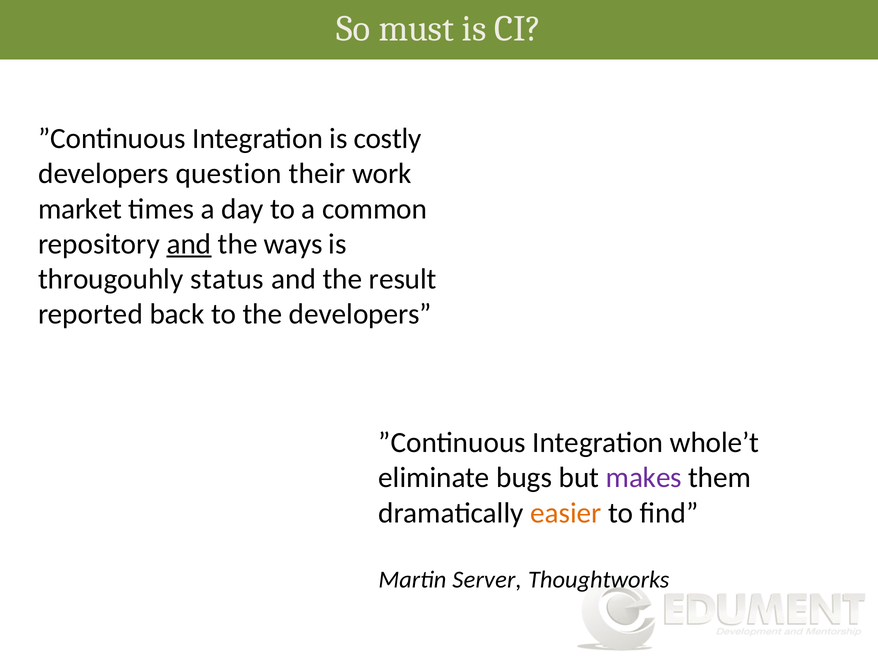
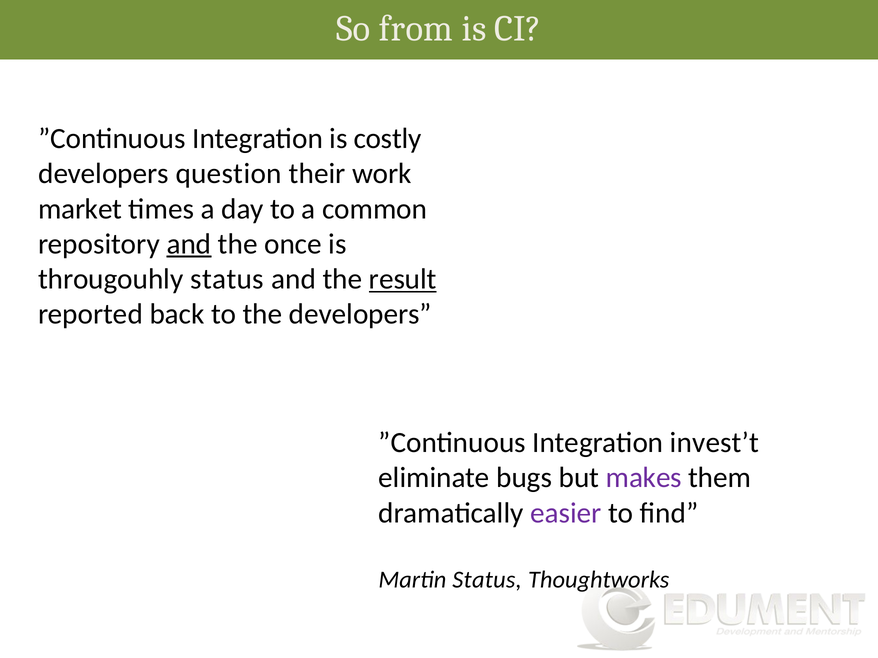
must: must -> from
ways: ways -> once
result underline: none -> present
whole’t: whole’t -> invest’t
easier colour: orange -> purple
Martin Server: Server -> Status
